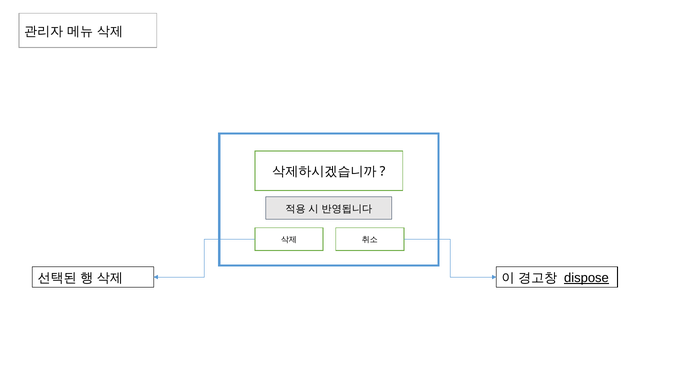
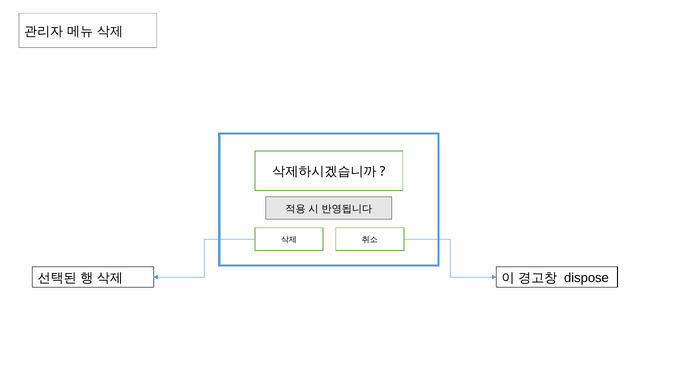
dispose underline: present -> none
